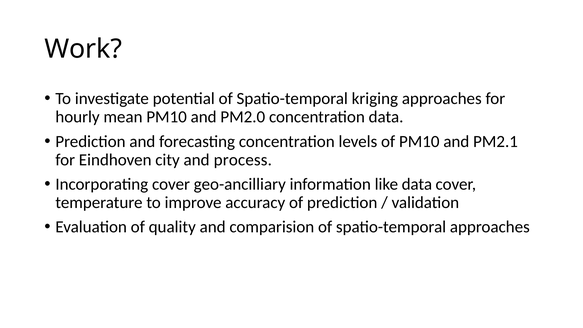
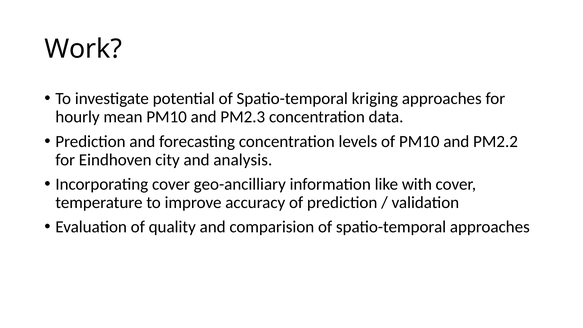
PM2.0: PM2.0 -> PM2.3
PM2.1: PM2.1 -> PM2.2
process: process -> analysis
like data: data -> with
